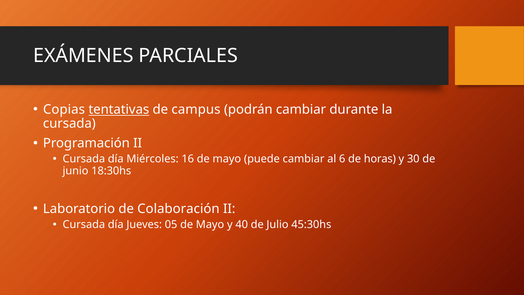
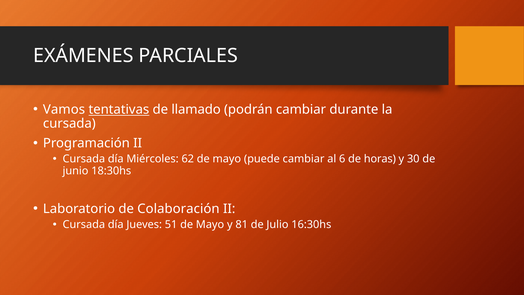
Copias: Copias -> Vamos
campus: campus -> llamado
16: 16 -> 62
05: 05 -> 51
40: 40 -> 81
45:30hs: 45:30hs -> 16:30hs
